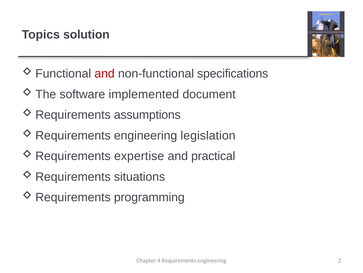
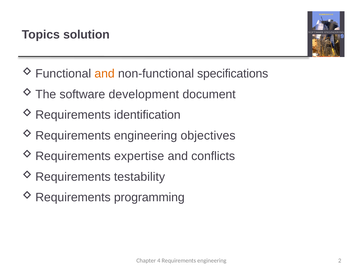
and at (105, 73) colour: red -> orange
implemented: implemented -> development
assumptions: assumptions -> identification
legislation: legislation -> objectives
practical: practical -> conflicts
situations: situations -> testability
